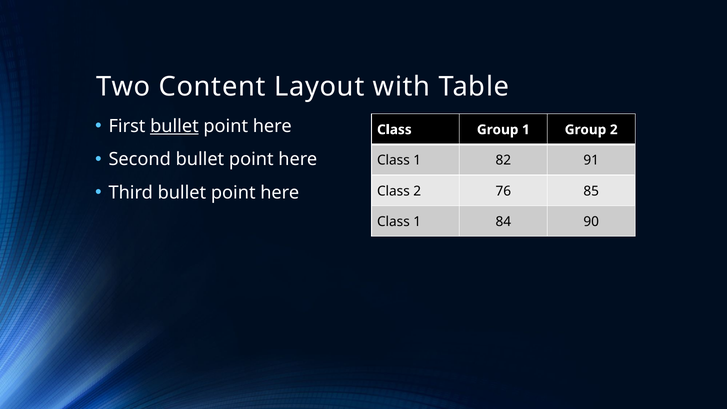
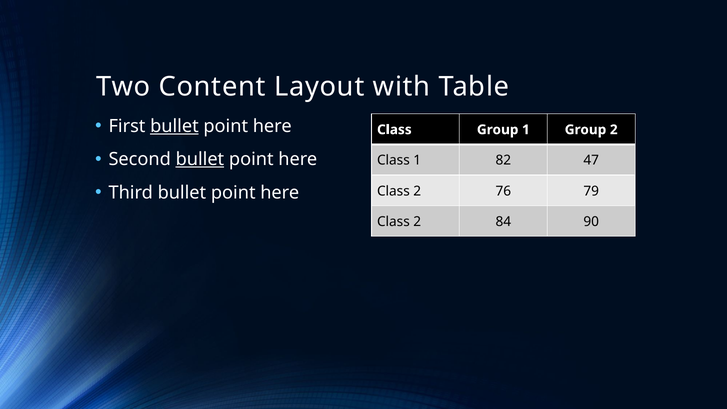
bullet at (200, 159) underline: none -> present
91: 91 -> 47
85: 85 -> 79
1 at (417, 222): 1 -> 2
